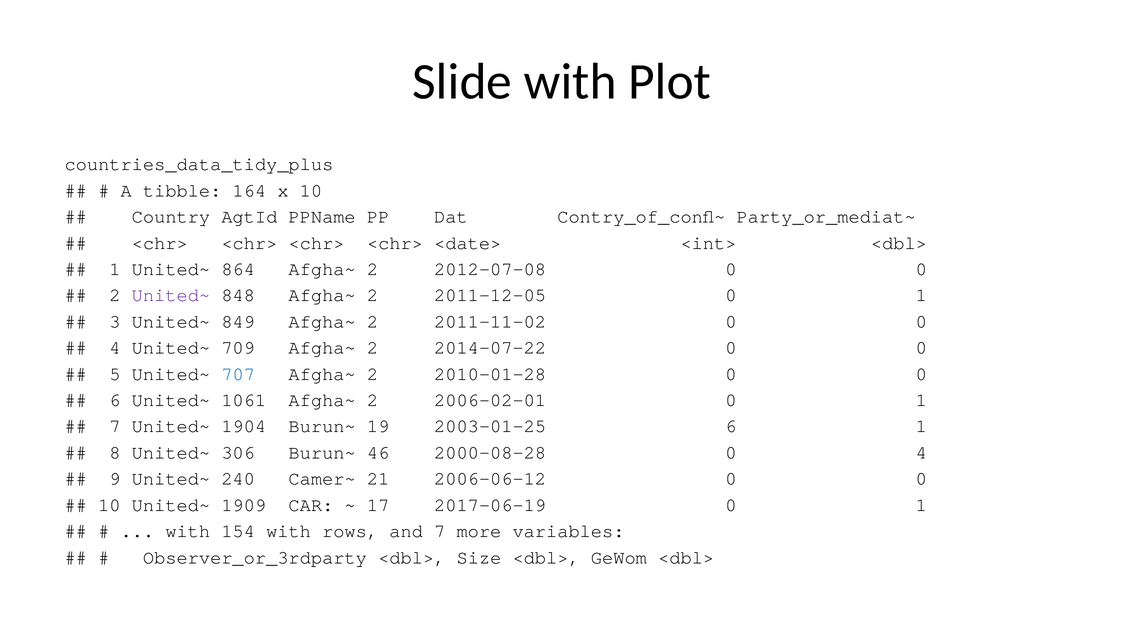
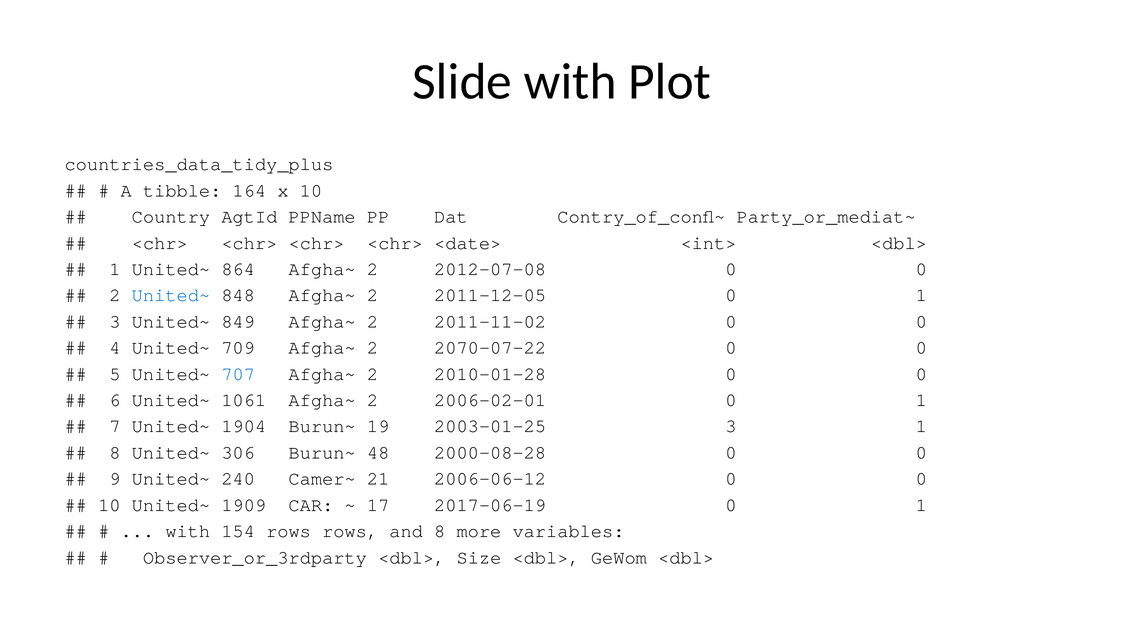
United~ at (171, 295) colour: purple -> blue
2014-07-22: 2014-07-22 -> 2070-07-22
2003-01-25 6: 6 -> 3
46: 46 -> 48
2000-08-28 0 4: 4 -> 0
154 with: with -> rows
and 7: 7 -> 8
